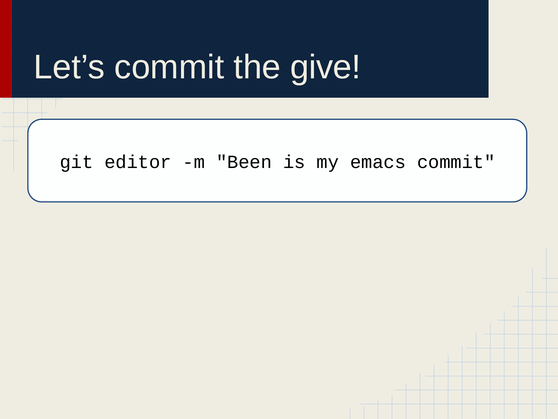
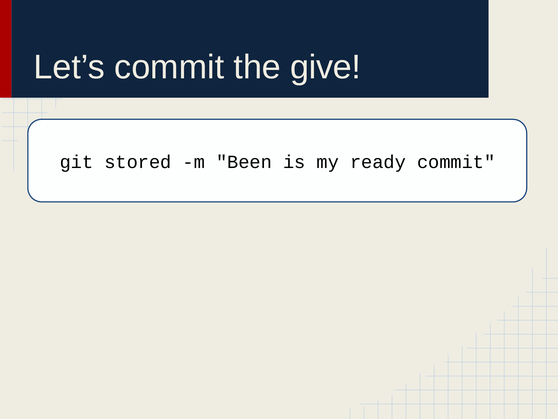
editor: editor -> stored
emacs: emacs -> ready
